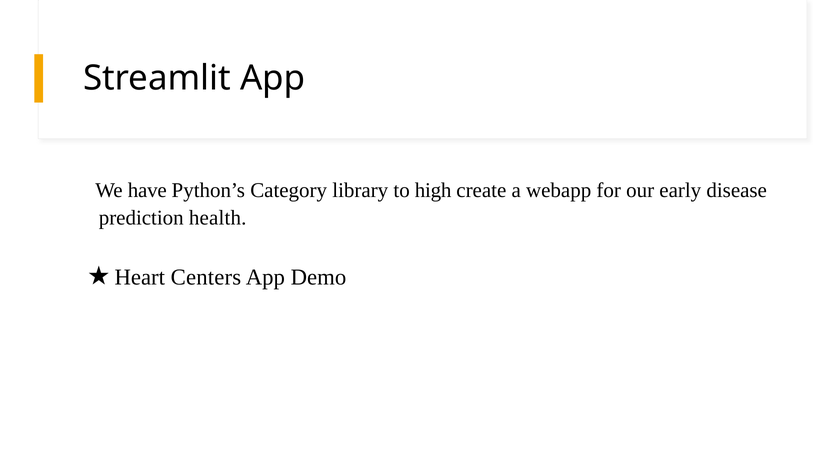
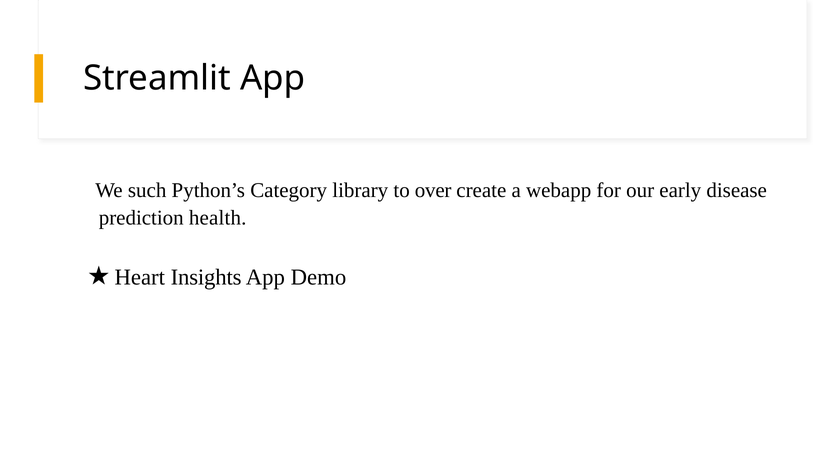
have: have -> such
high: high -> over
Centers: Centers -> Insights
